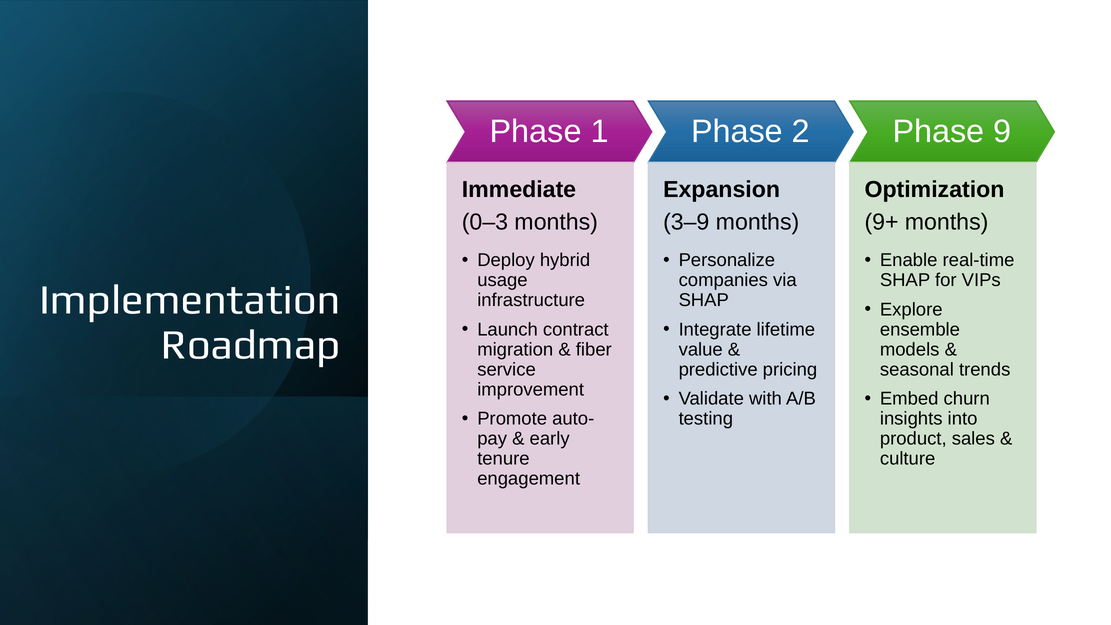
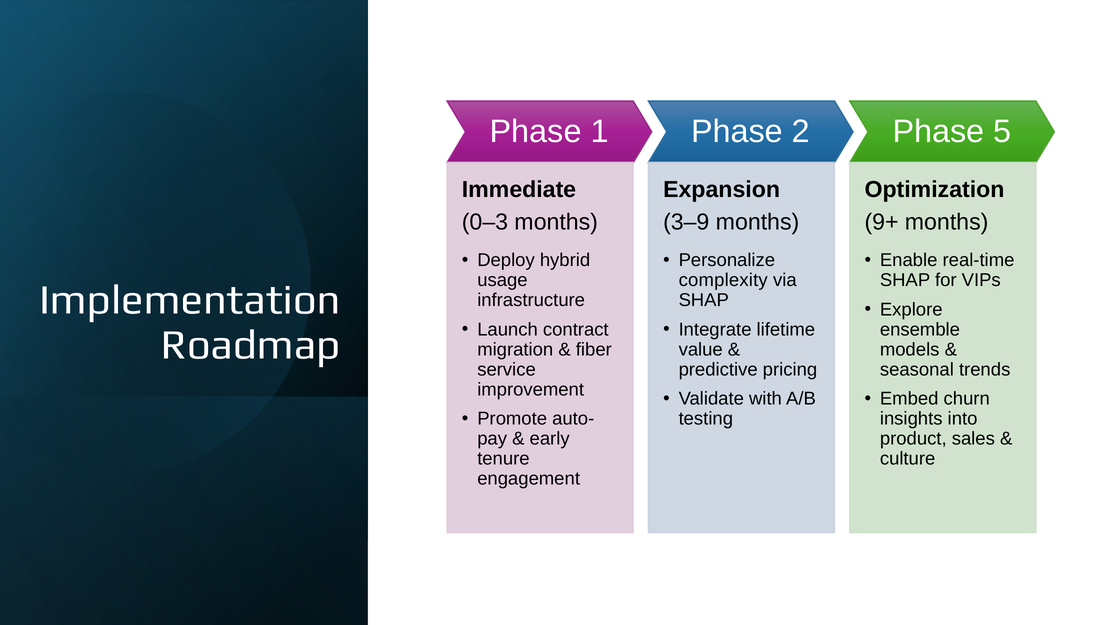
9: 9 -> 5
companies: companies -> complexity
